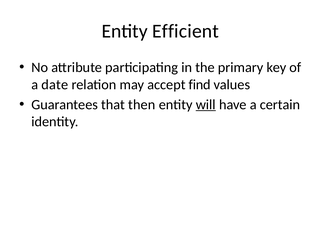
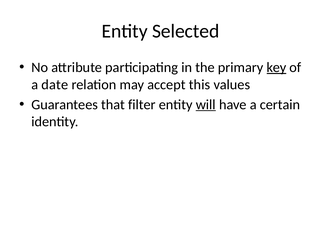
Efficient: Efficient -> Selected
key underline: none -> present
find: find -> this
then: then -> filter
